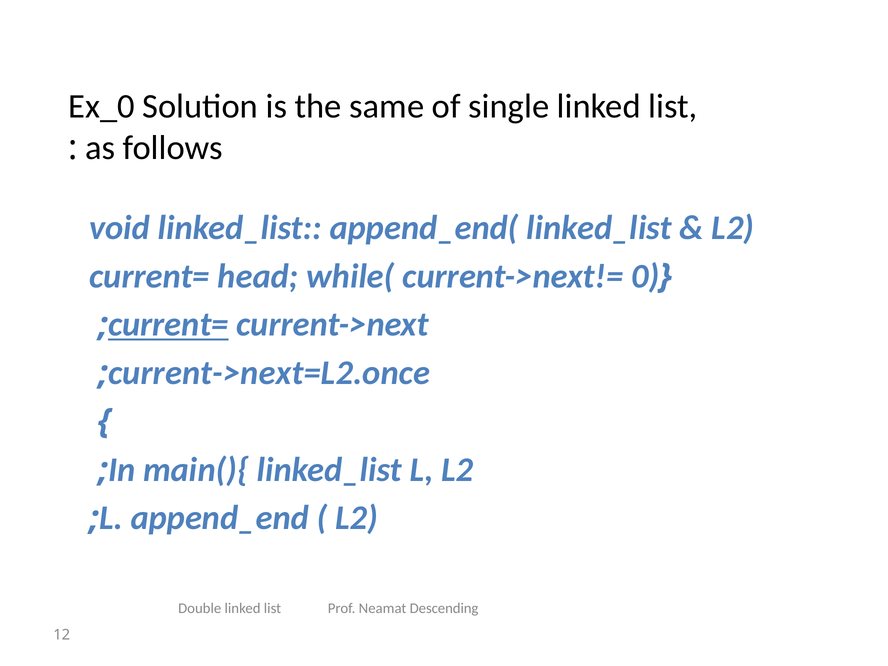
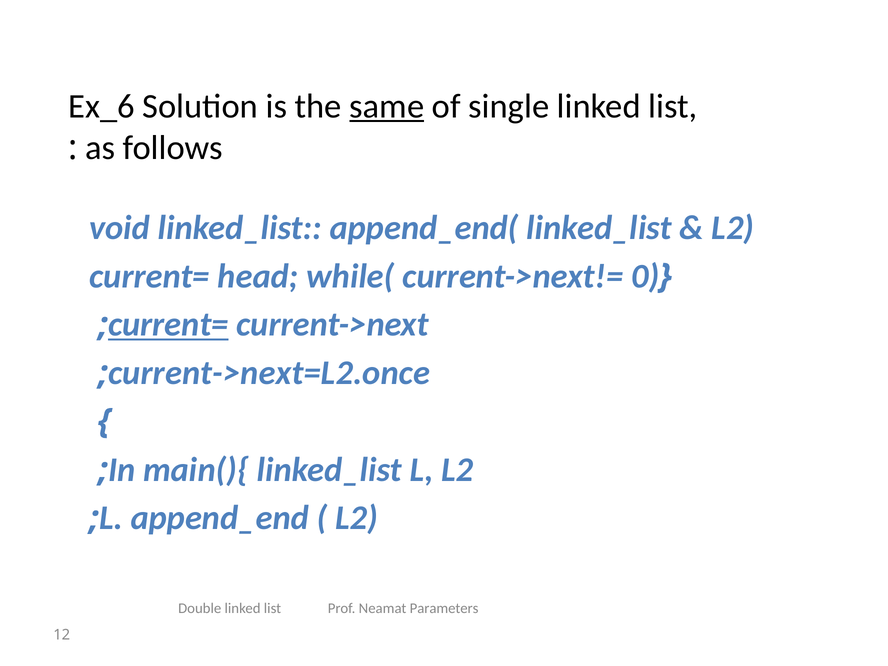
Ex_0: Ex_0 -> Ex_6
same underline: none -> present
Descending: Descending -> Parameters
